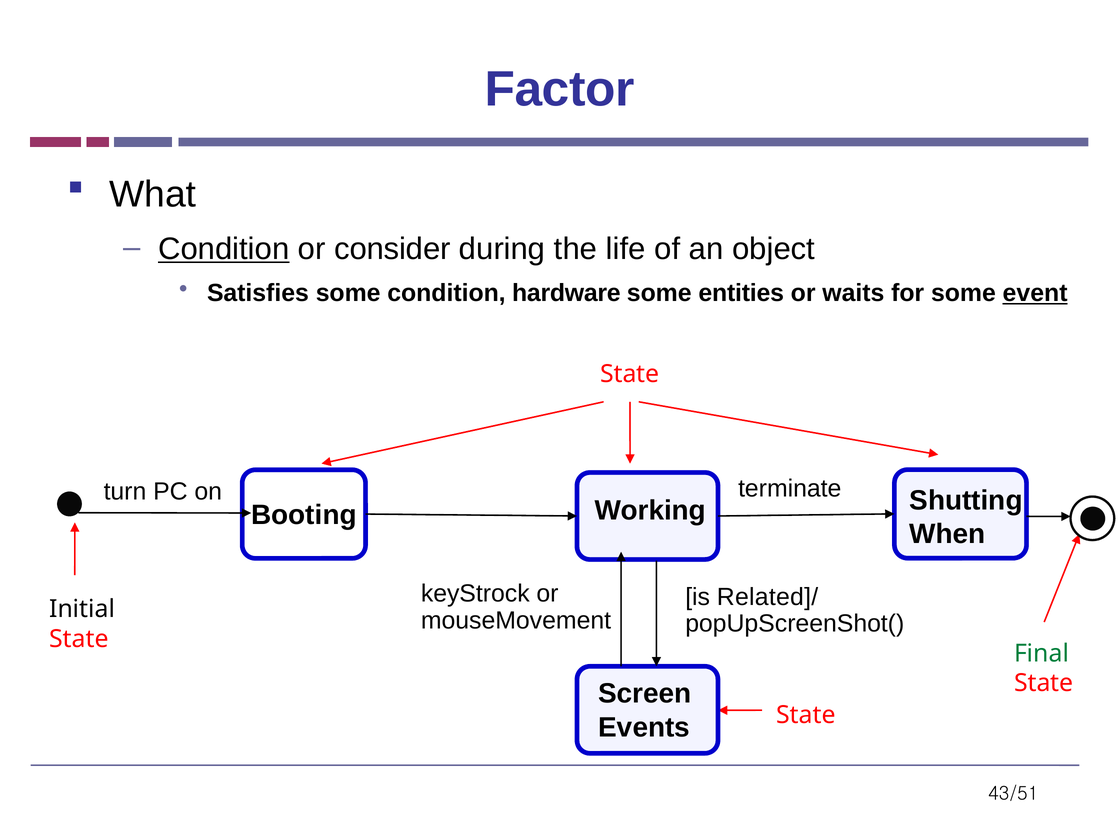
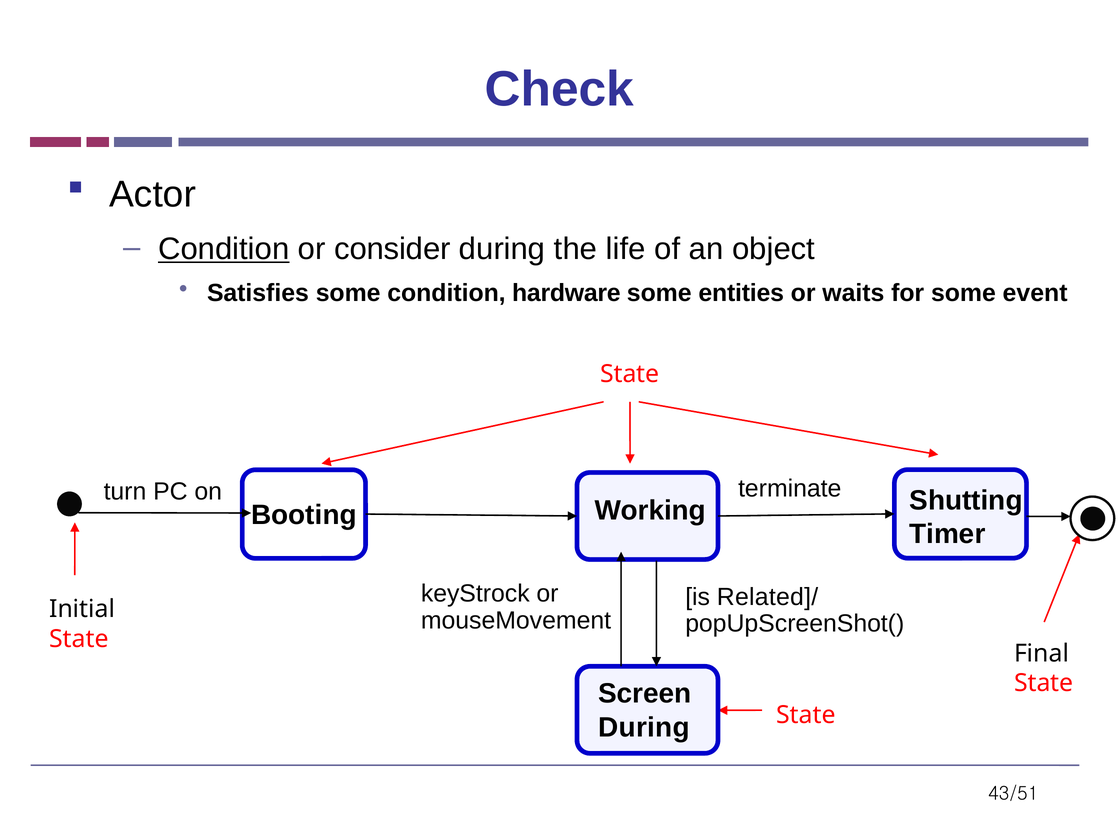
Factor: Factor -> Check
What: What -> Actor
event underline: present -> none
When: When -> Timer
Final colour: green -> black
Events at (644, 728): Events -> During
